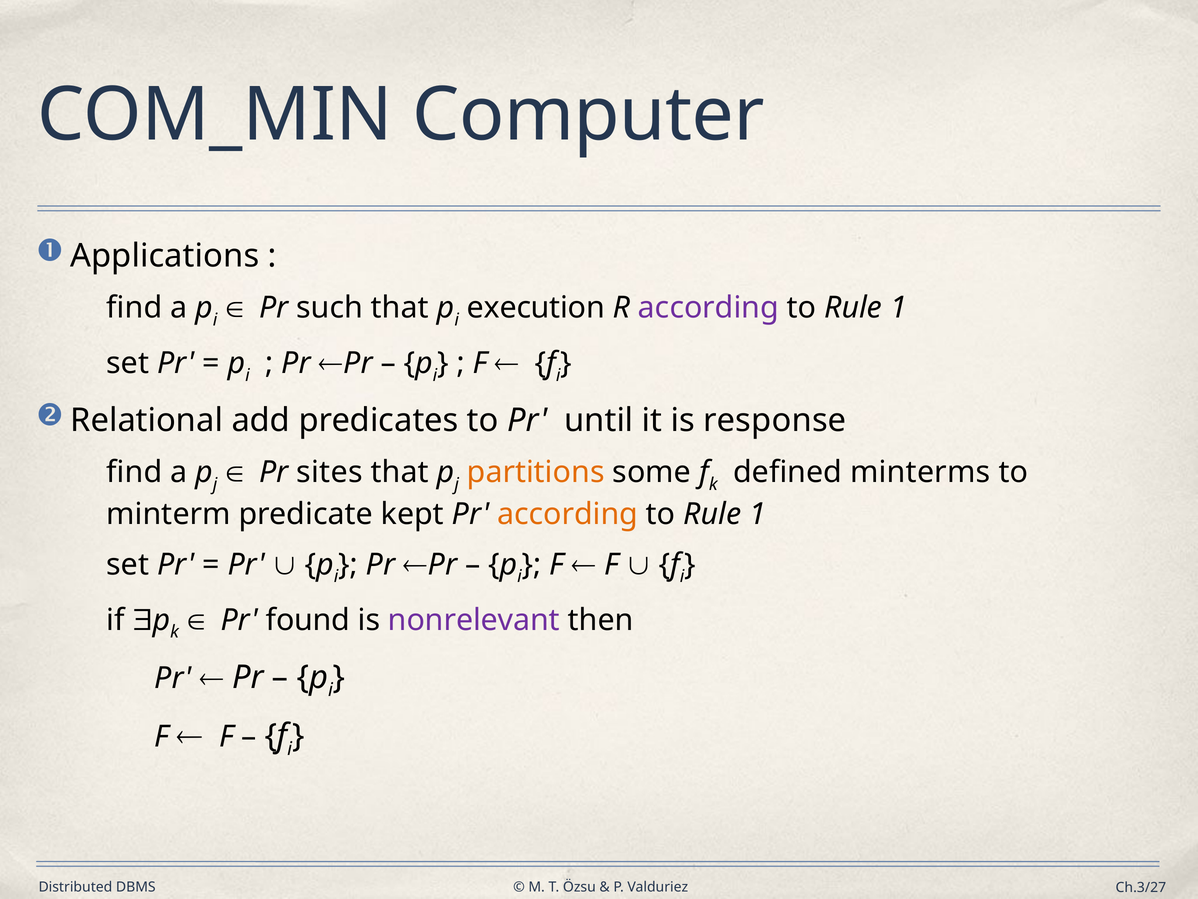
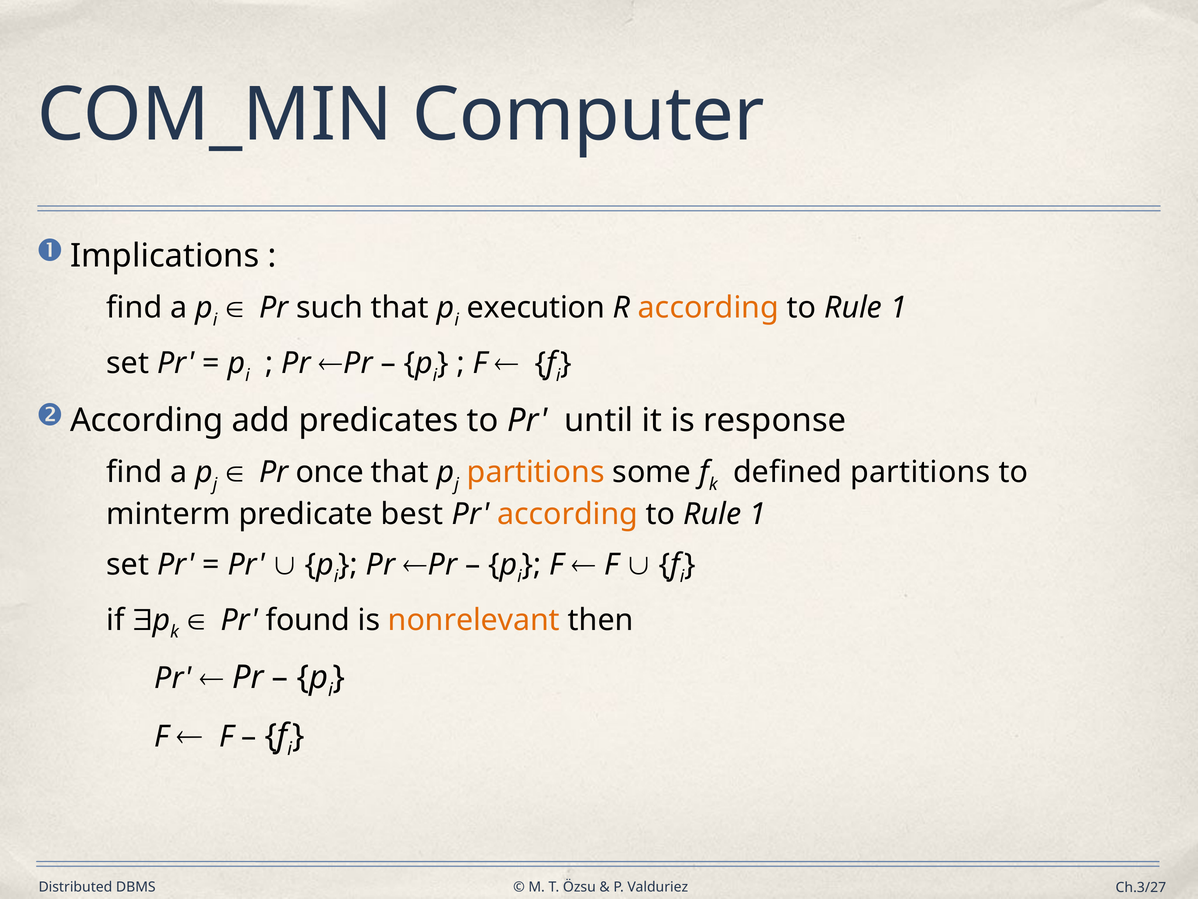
Applications: Applications -> Implications
according at (708, 308) colour: purple -> orange
Relational at (147, 420): Relational -> According
sites: sites -> once
defined minterms: minterms -> partitions
kept: kept -> best
nonrelevant colour: purple -> orange
